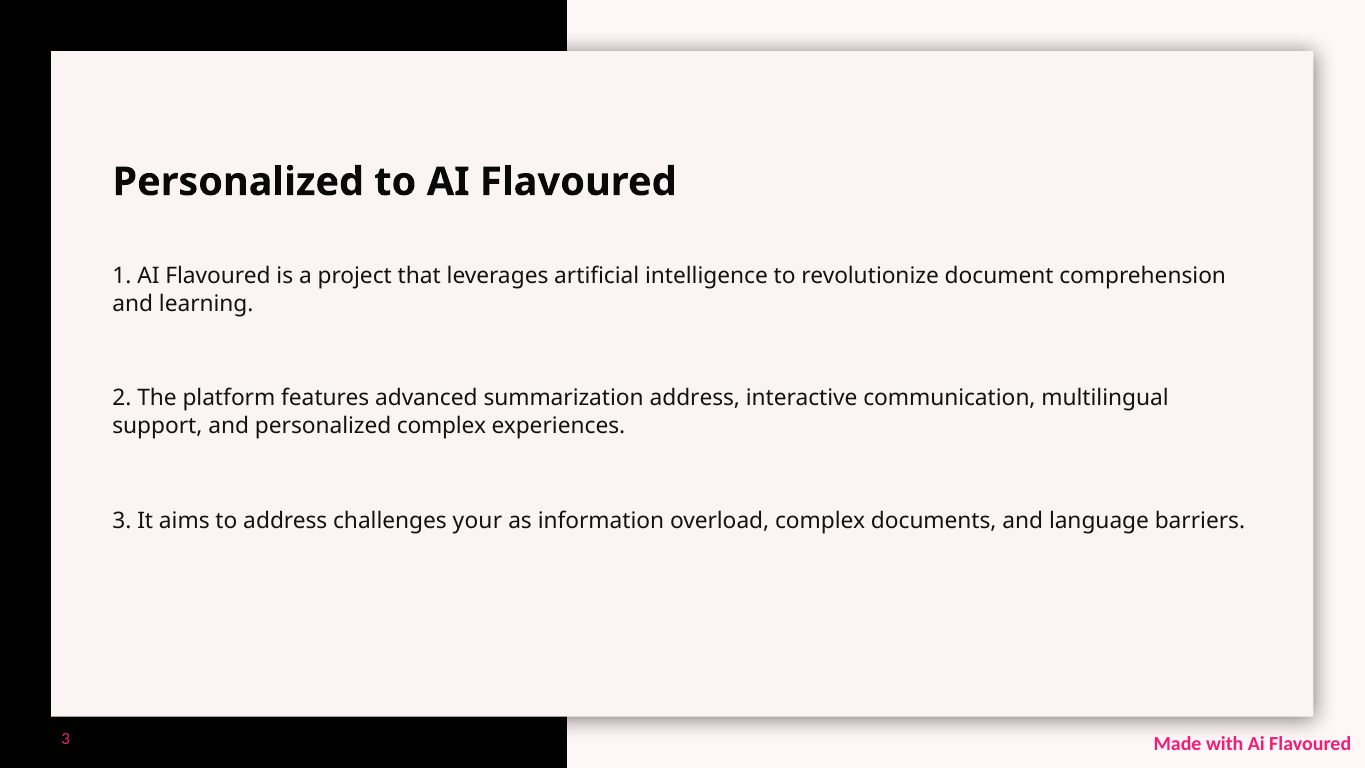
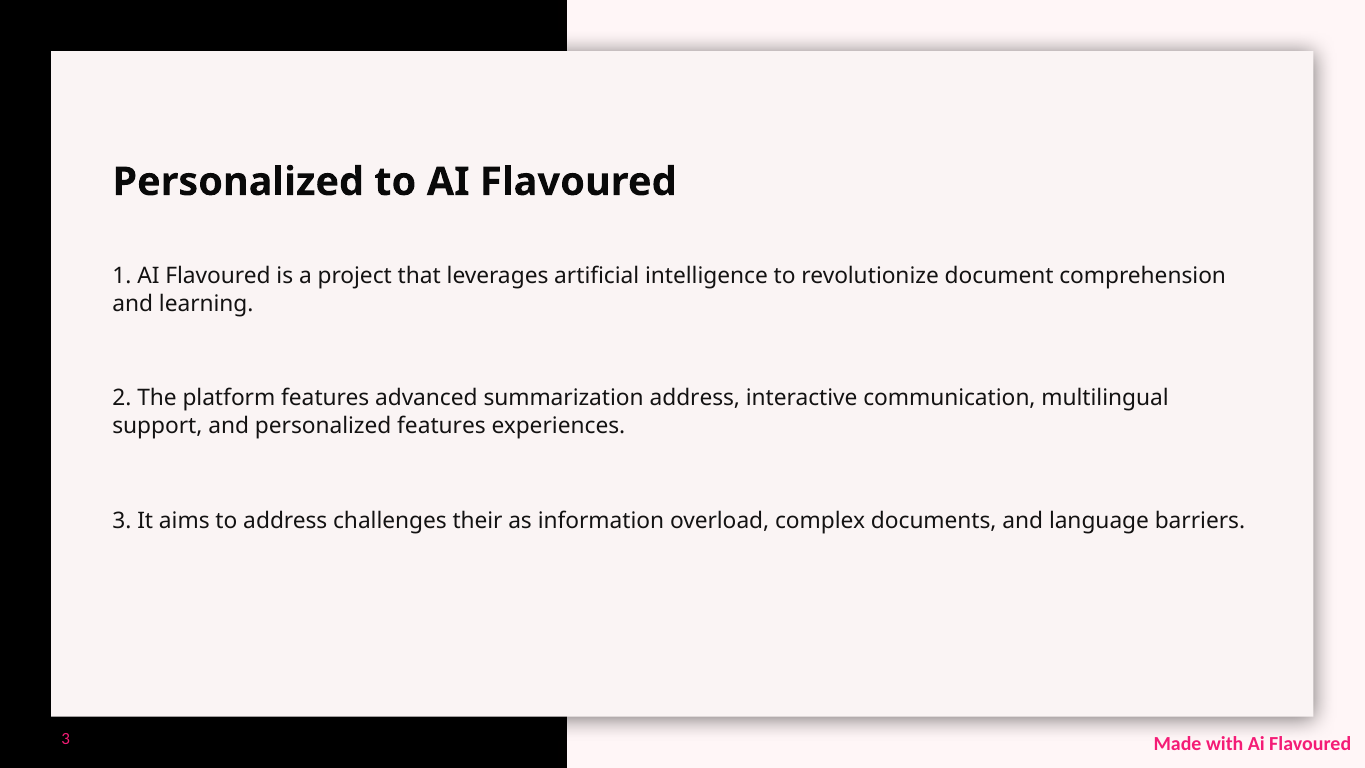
personalized complex: complex -> features
your: your -> their
